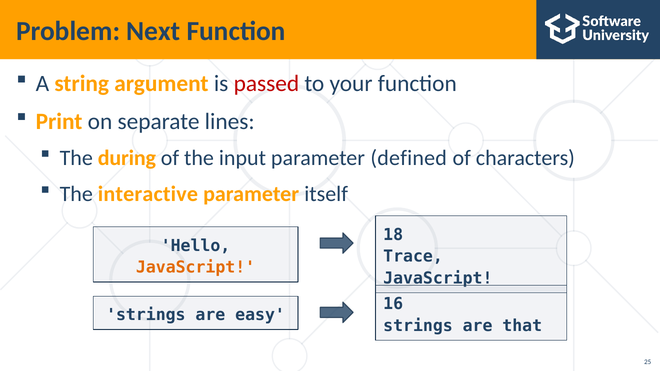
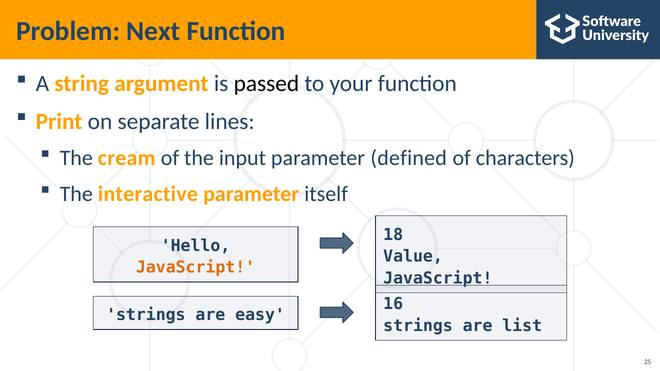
passed colour: red -> black
during: during -> cream
Trace: Trace -> Value
that: that -> list
